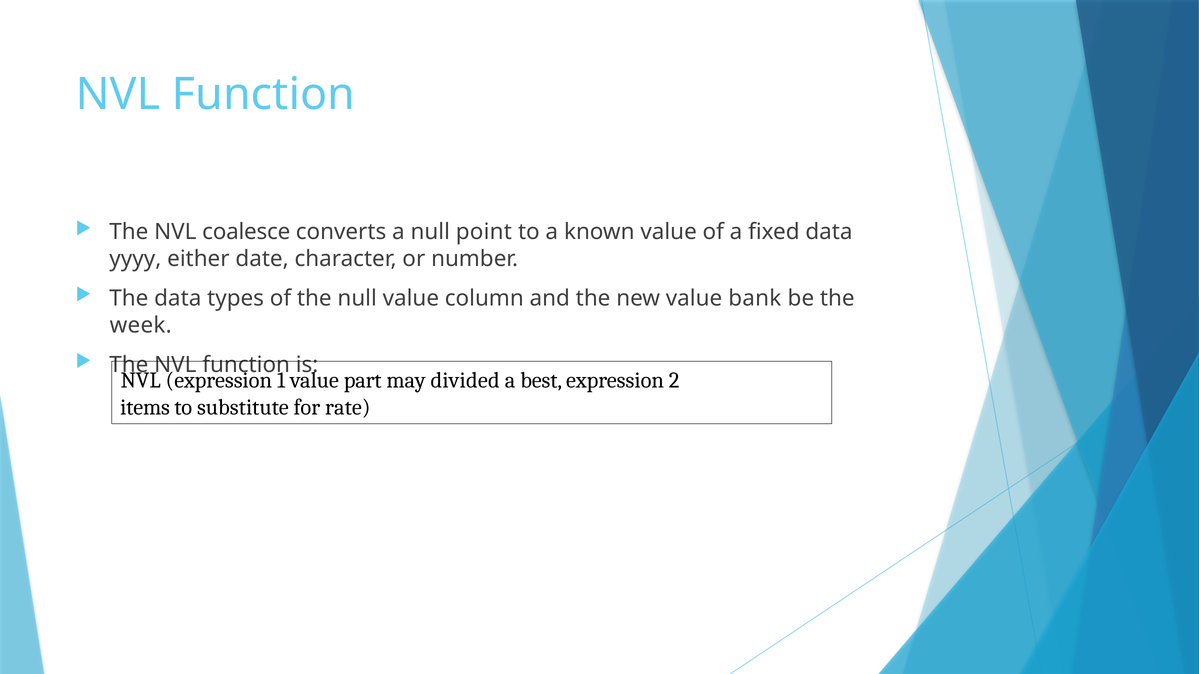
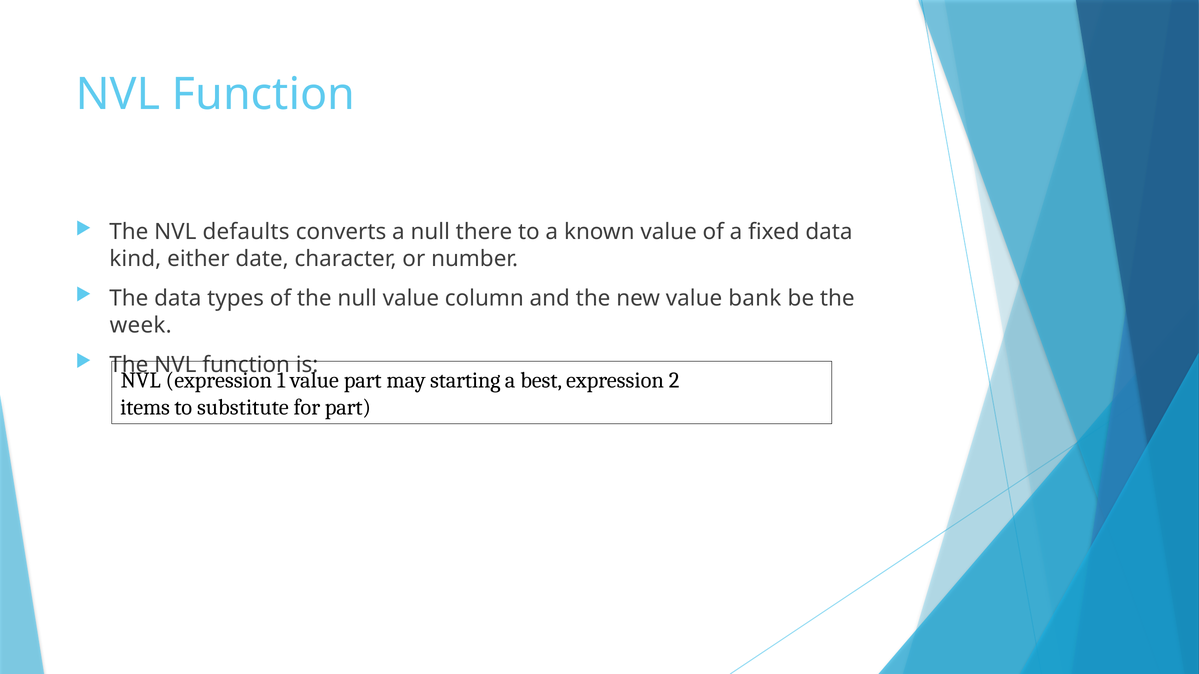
coalesce: coalesce -> defaults
point: point -> there
yyyy: yyyy -> kind
divided: divided -> starting
for rate: rate -> part
